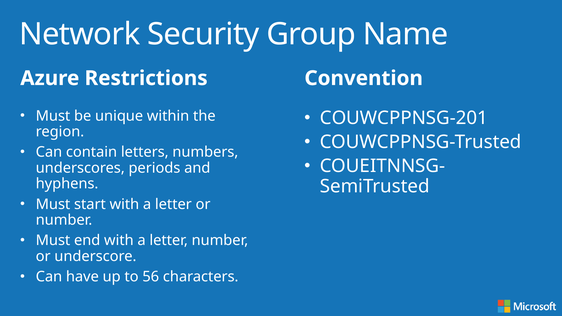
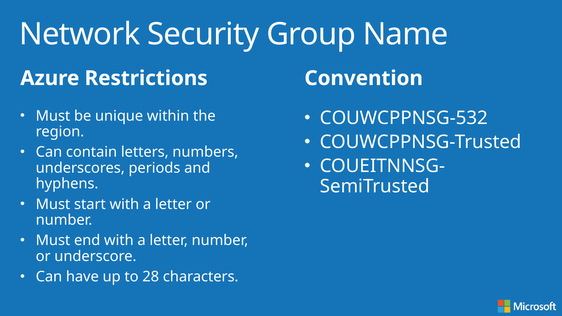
COUWCPPNSG-201: COUWCPPNSG-201 -> COUWCPPNSG-532
56: 56 -> 28
